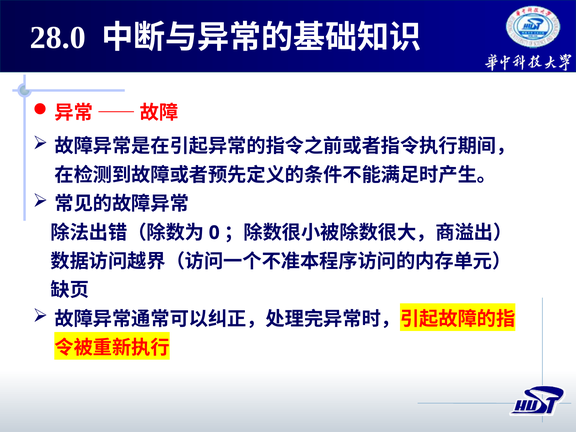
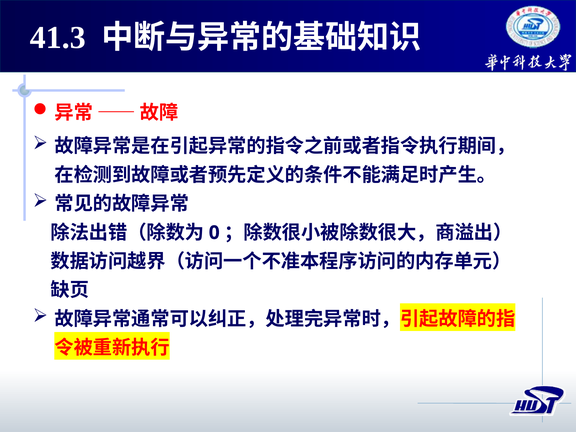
28.0: 28.0 -> 41.3
